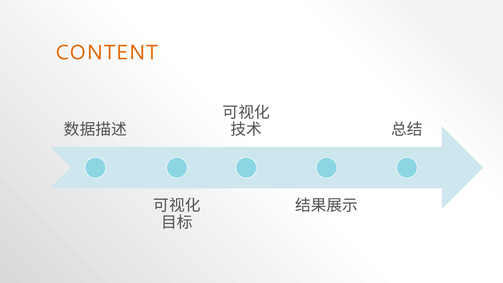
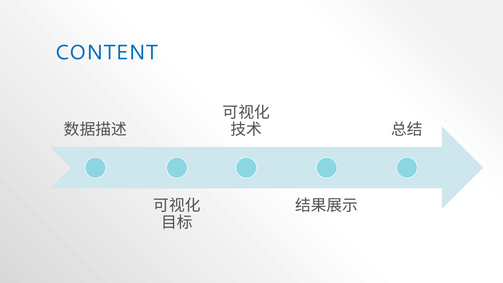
CONTENT colour: orange -> blue
